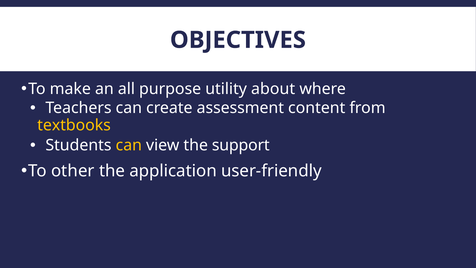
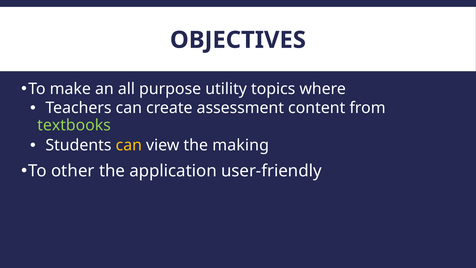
about: about -> topics
textbooks colour: yellow -> light green
support: support -> making
